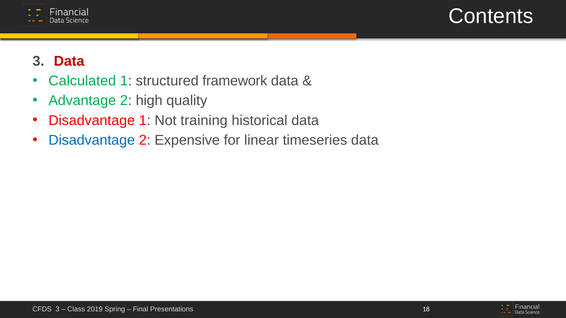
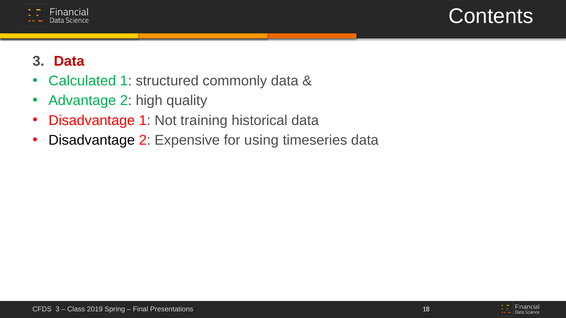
framework: framework -> commonly
Disadvantage at (92, 140) colour: blue -> black
linear: linear -> using
